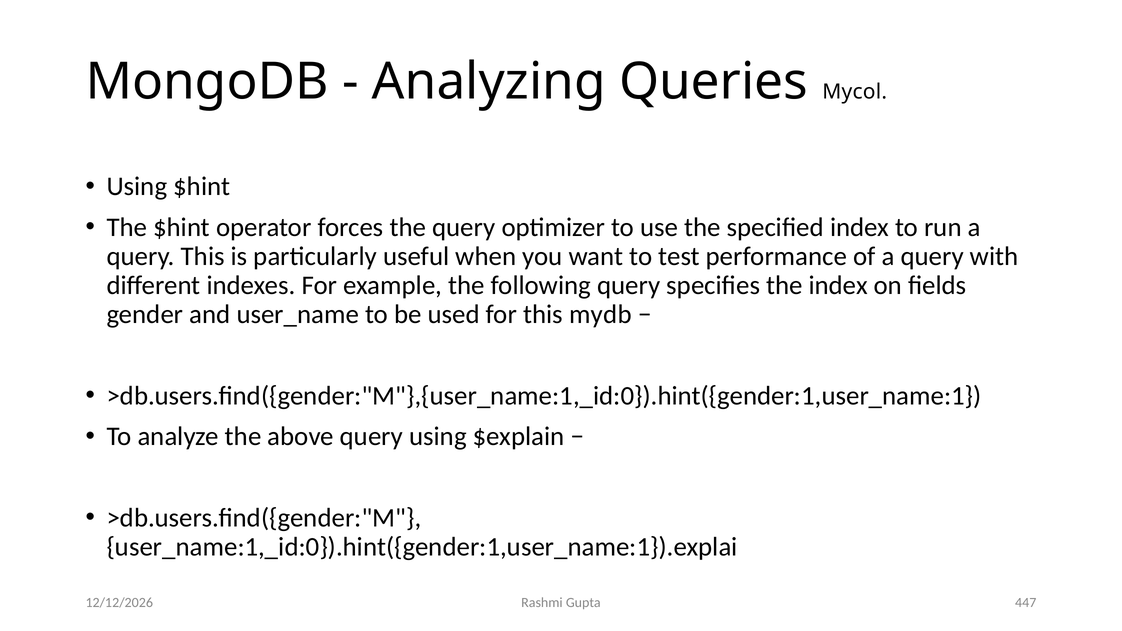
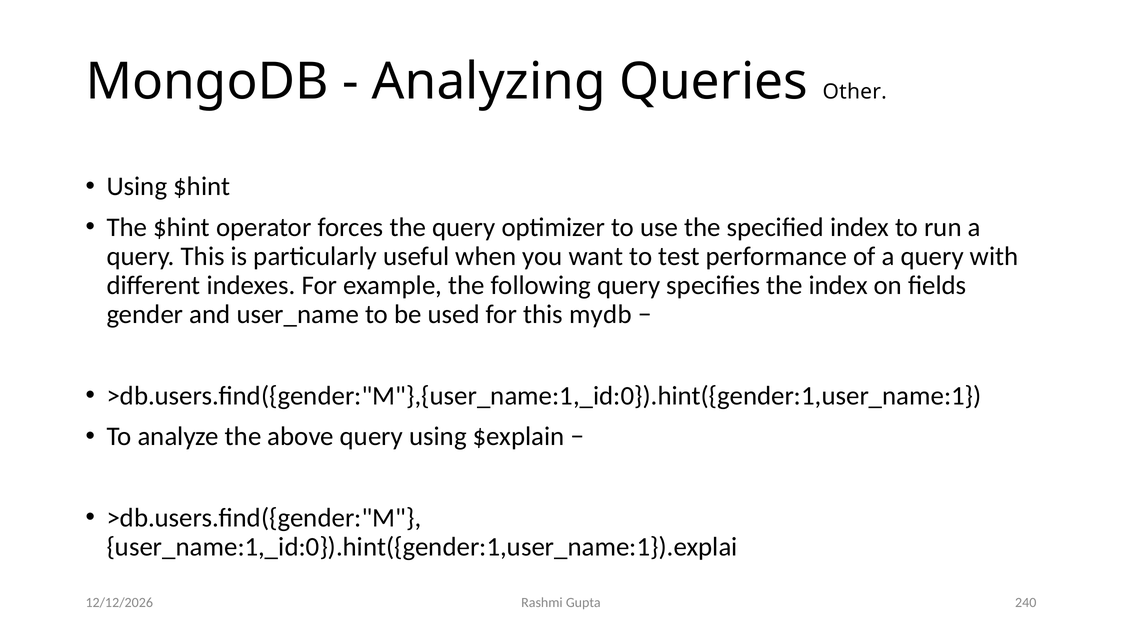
Mycol: Mycol -> Other
447: 447 -> 240
